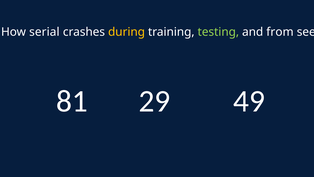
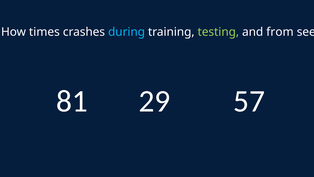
serial: serial -> times
during colour: yellow -> light blue
49: 49 -> 57
